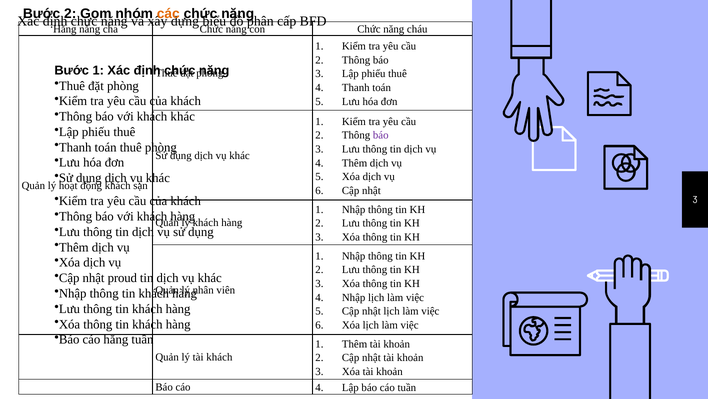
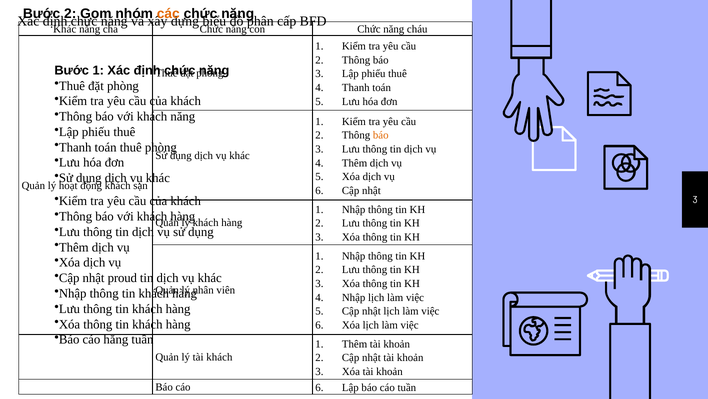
Hằng at (65, 29): Hằng -> Khác
khách khác: khác -> năng
báo at (381, 135) colour: purple -> orange
cáo 4: 4 -> 6
